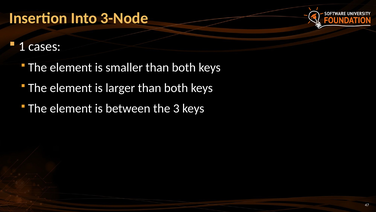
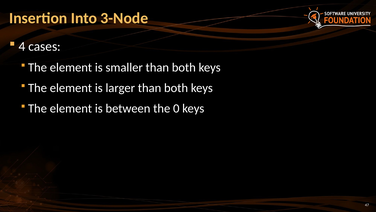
1: 1 -> 4
3: 3 -> 0
